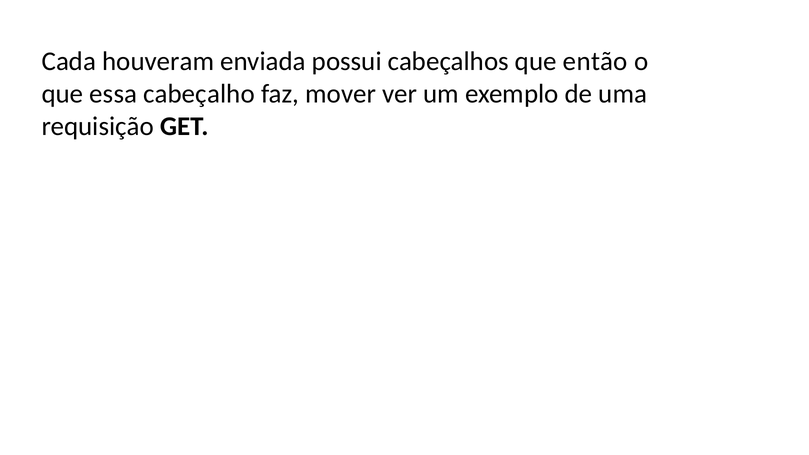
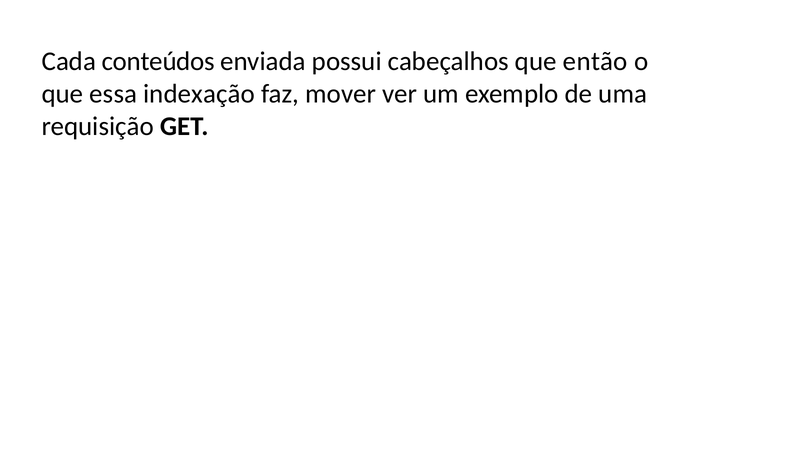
houveram: houveram -> conteúdos
cabeçalho: cabeçalho -> indexação
